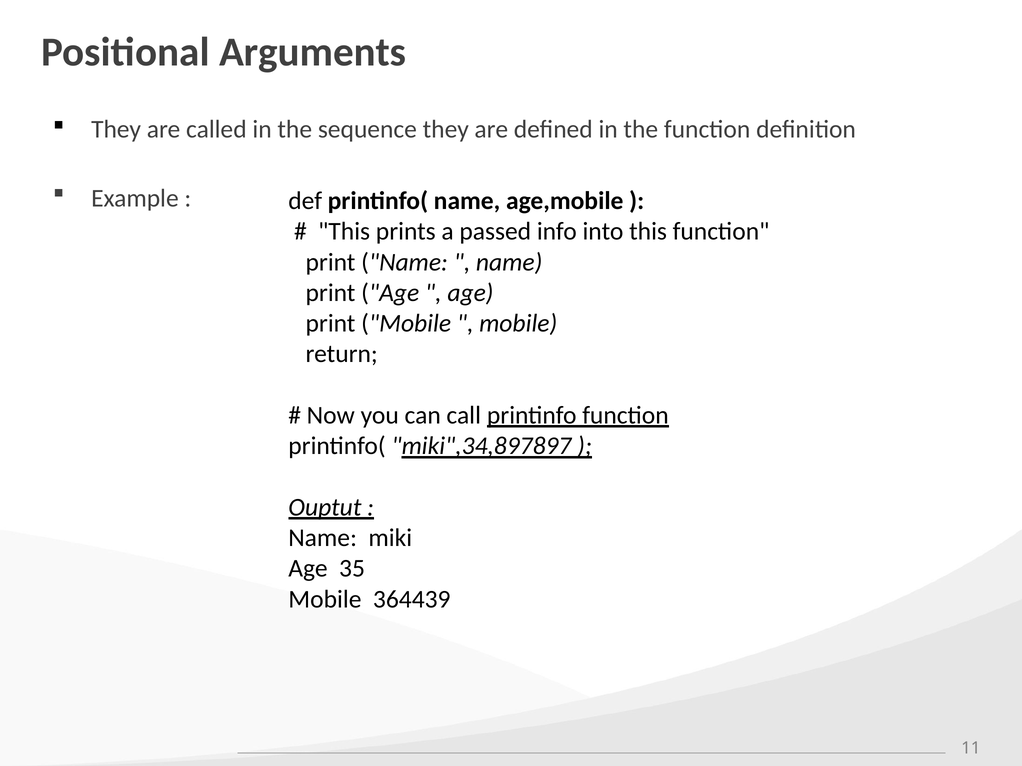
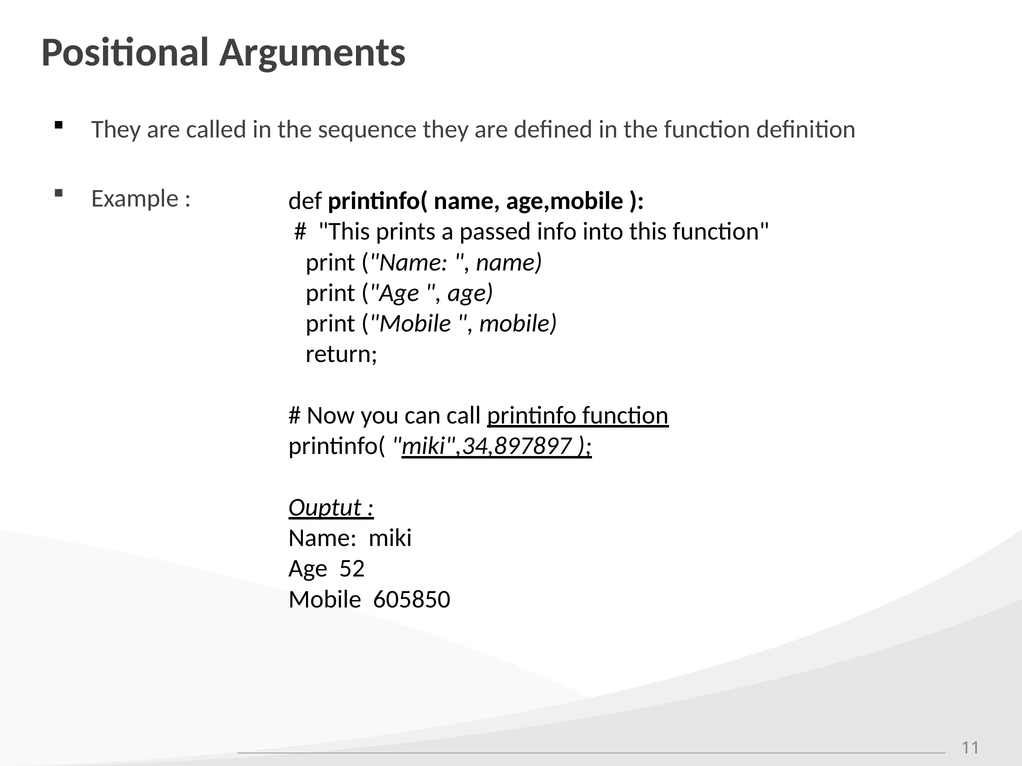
35: 35 -> 52
364439: 364439 -> 605850
